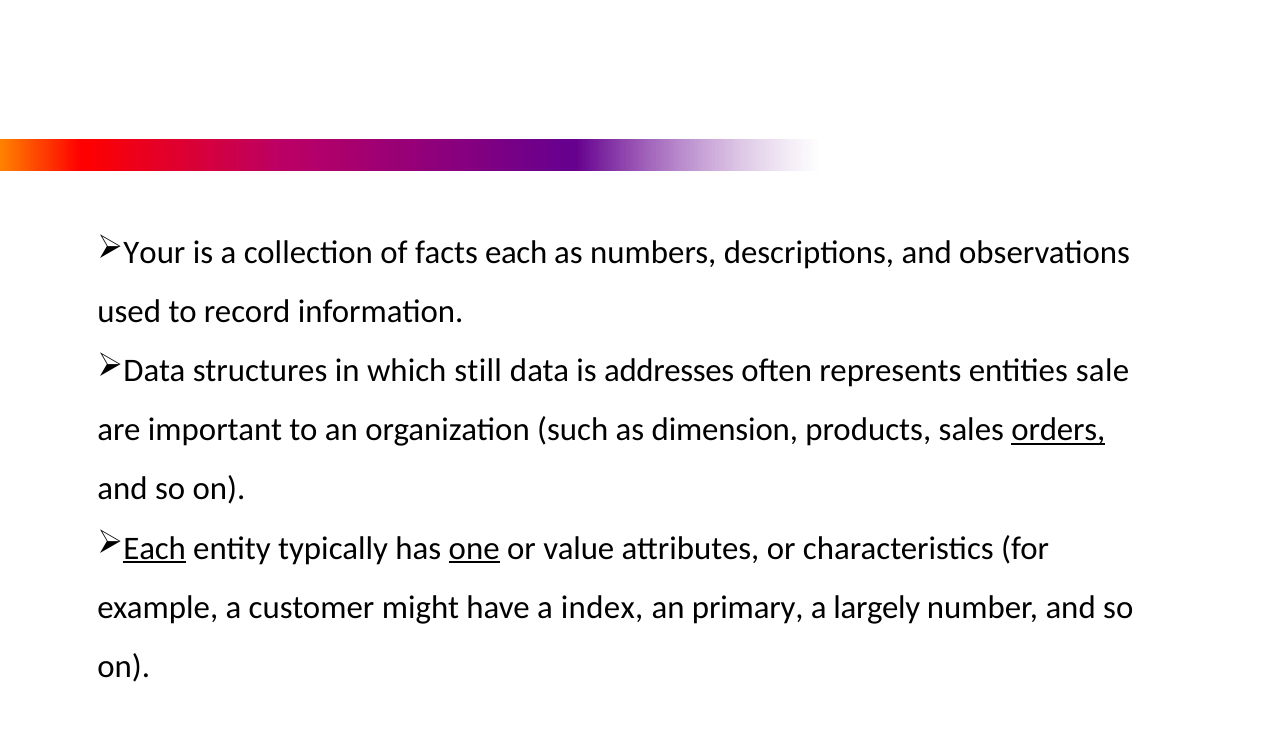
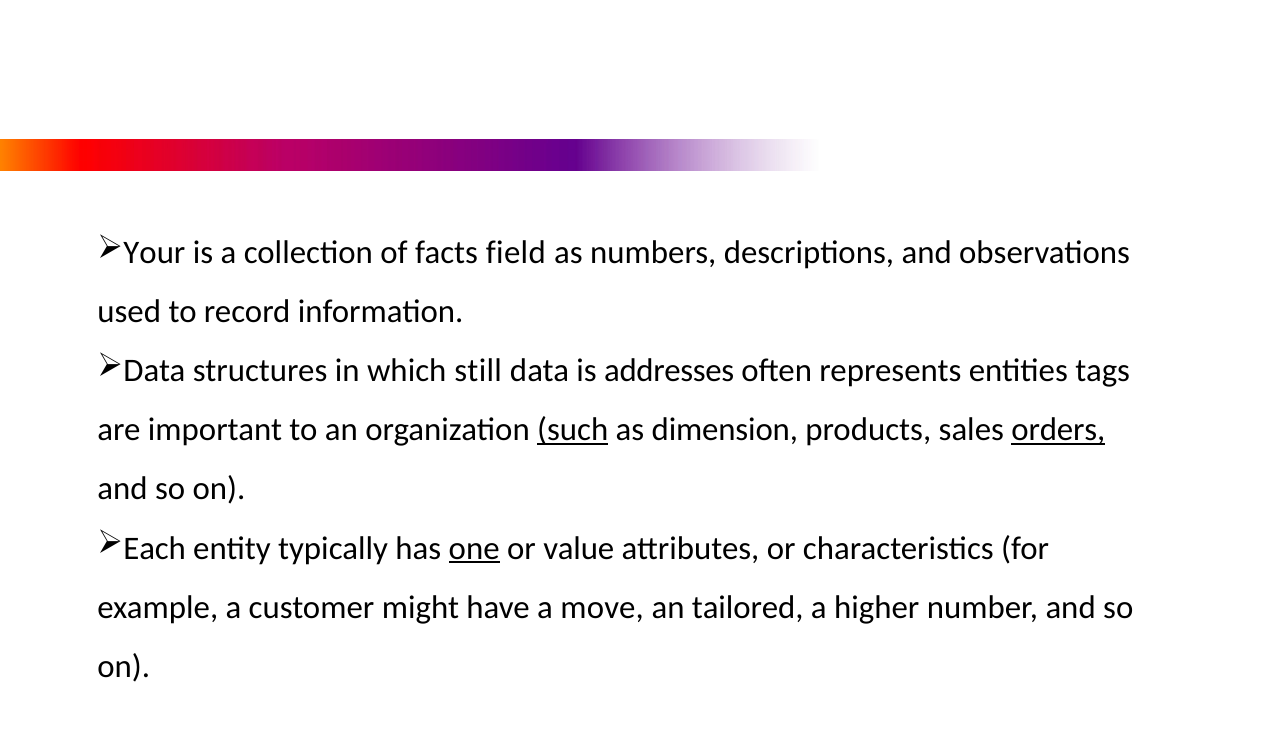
facts each: each -> field
sale: sale -> tags
such underline: none -> present
Each at (155, 548) underline: present -> none
index: index -> move
primary: primary -> tailored
largely: largely -> higher
